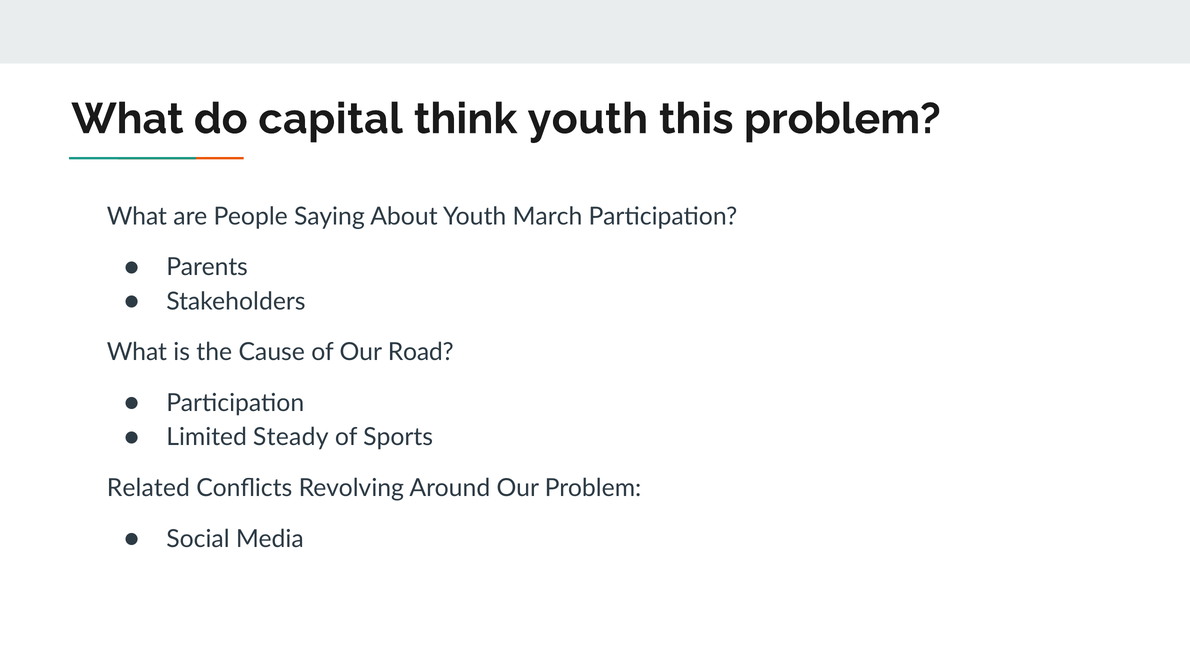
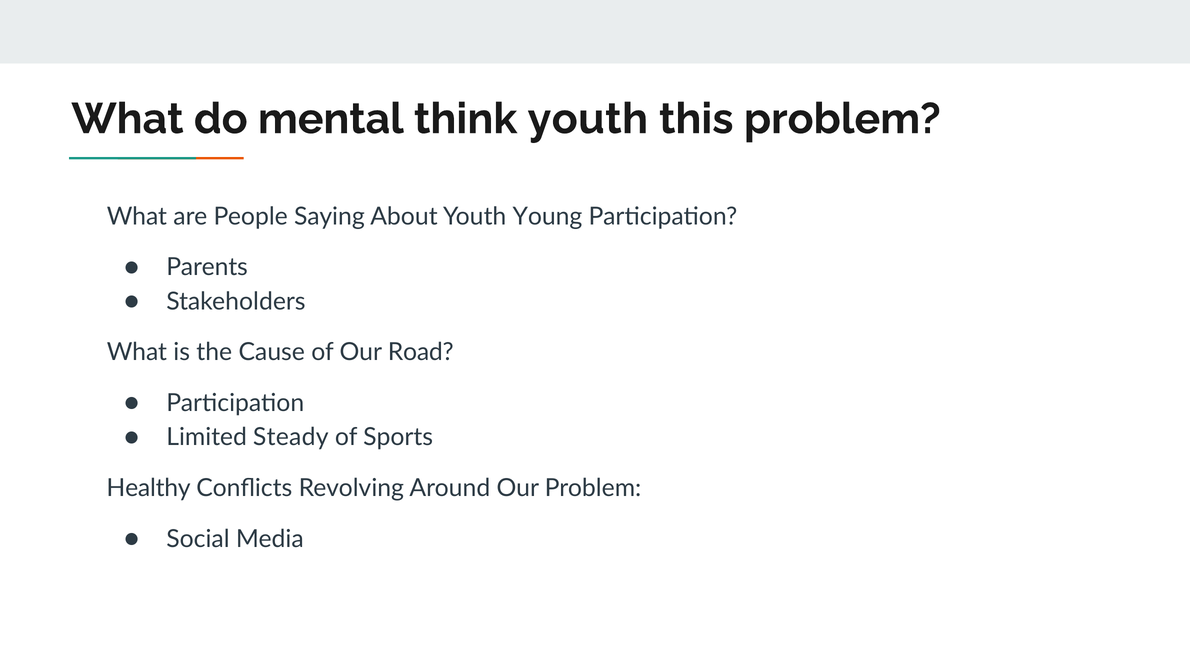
capital: capital -> mental
March: March -> Young
Related: Related -> Healthy
